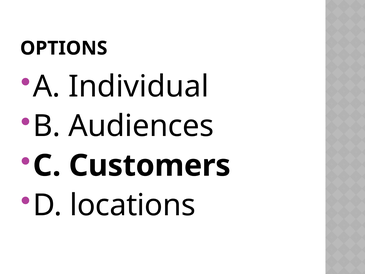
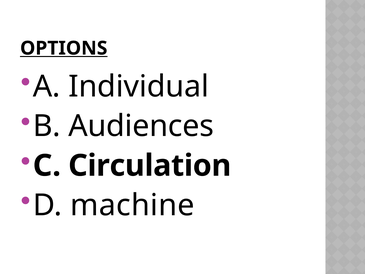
OPTIONS underline: none -> present
Customers: Customers -> Circulation
locations: locations -> machine
